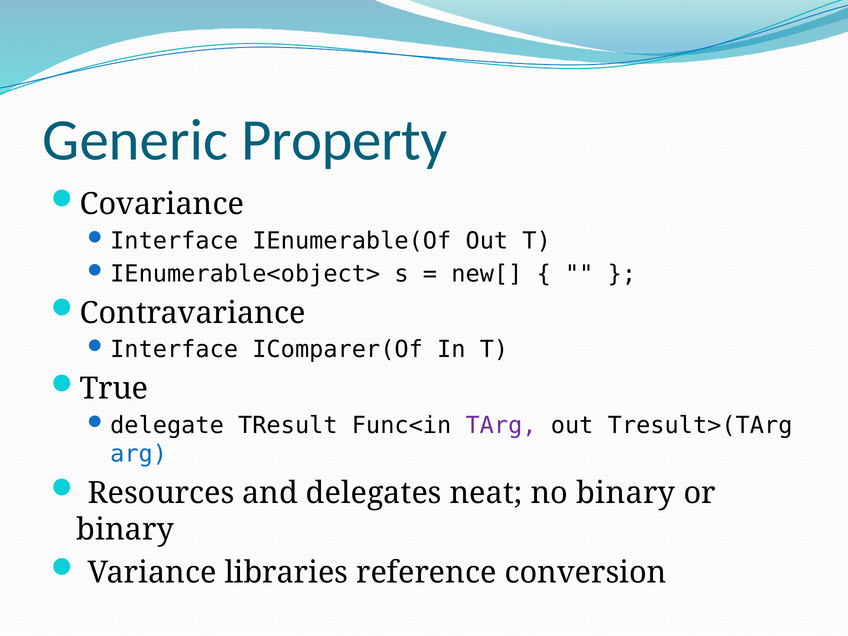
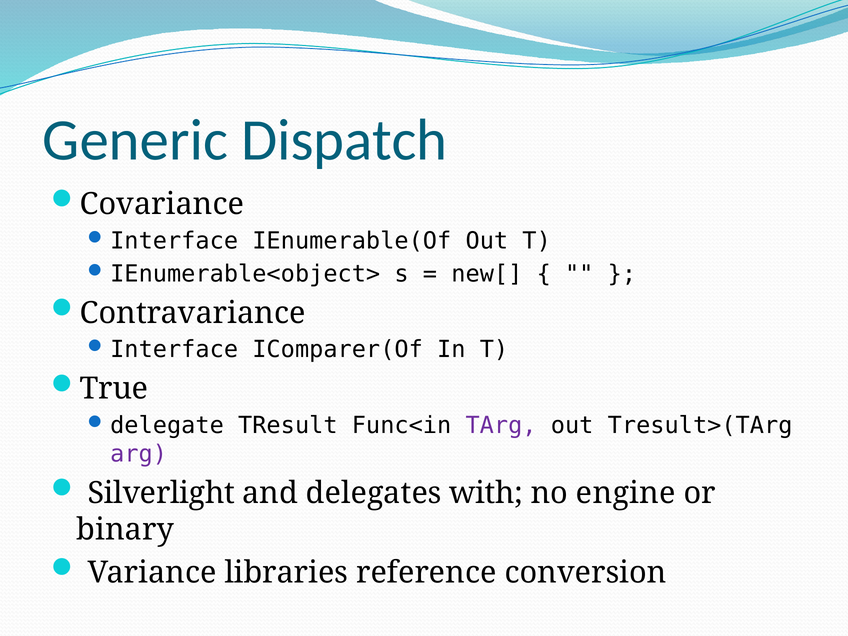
Property: Property -> Dispatch
arg colour: blue -> purple
Resources: Resources -> Silverlight
neat: neat -> with
no binary: binary -> engine
